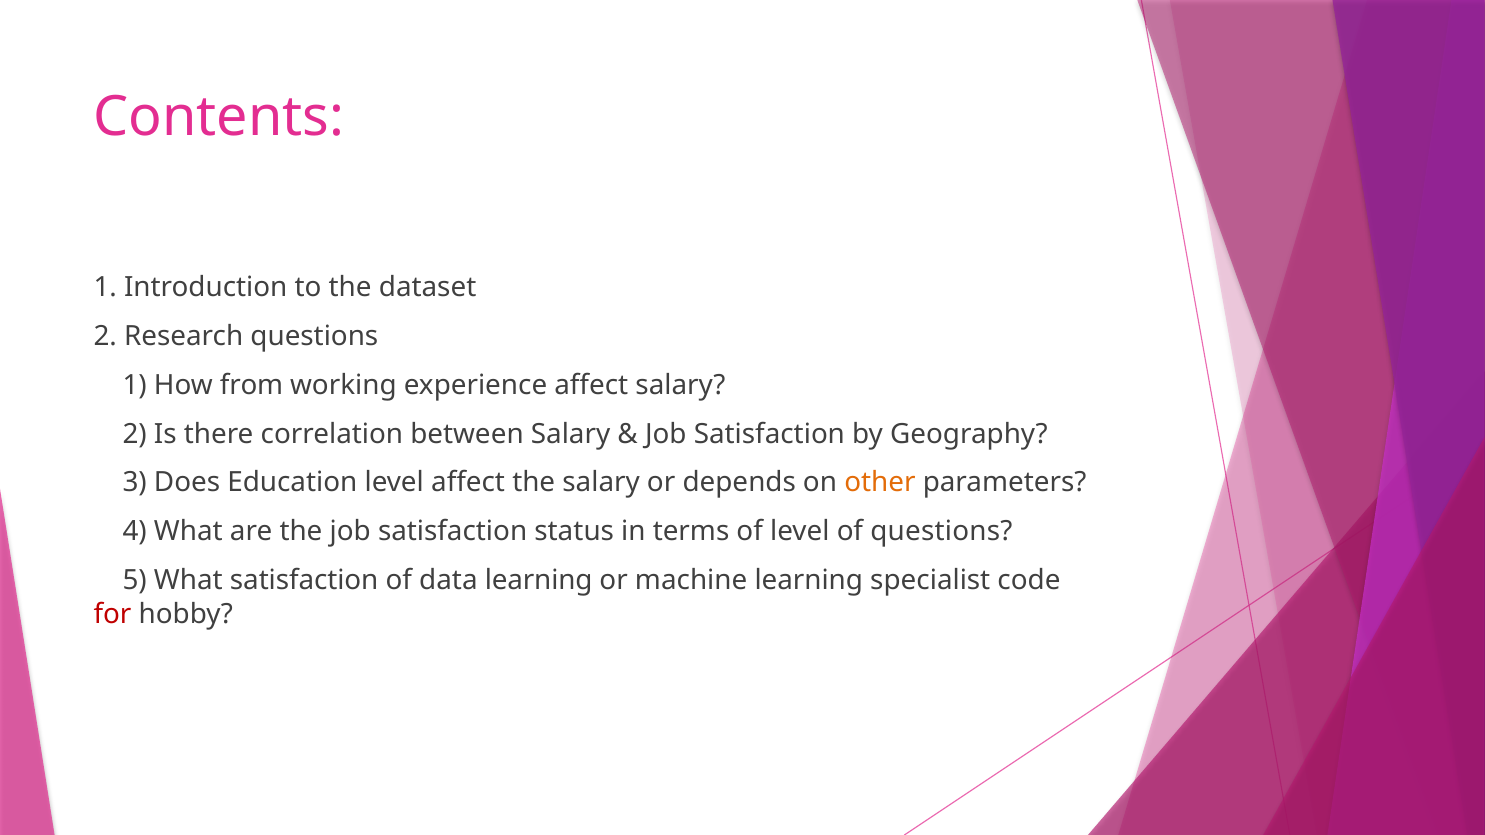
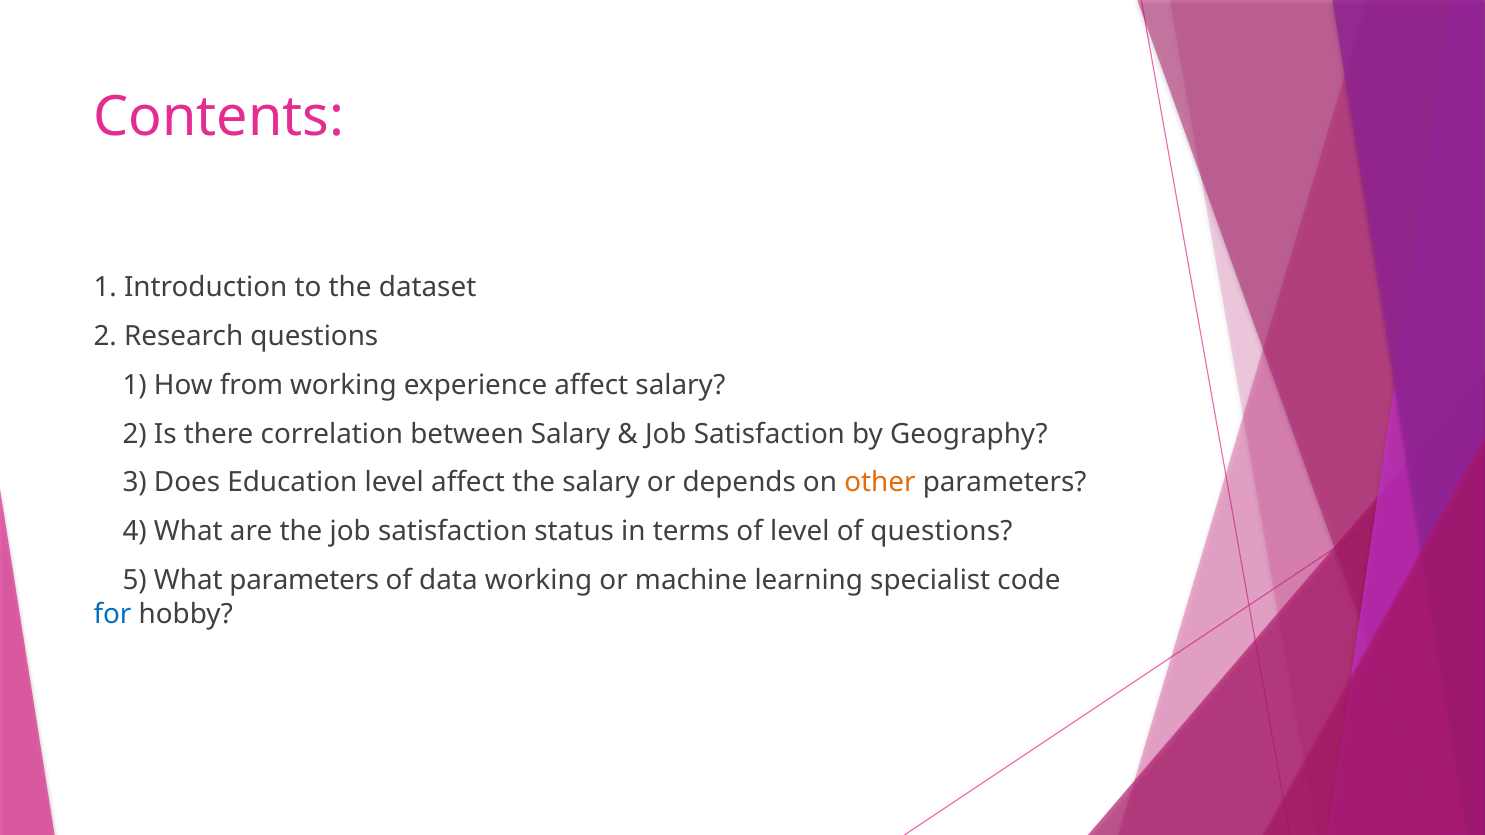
What satisfaction: satisfaction -> parameters
data learning: learning -> working
for colour: red -> blue
